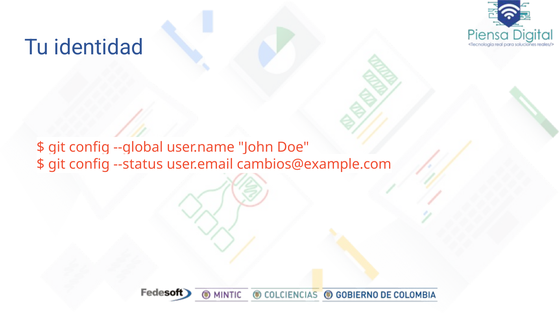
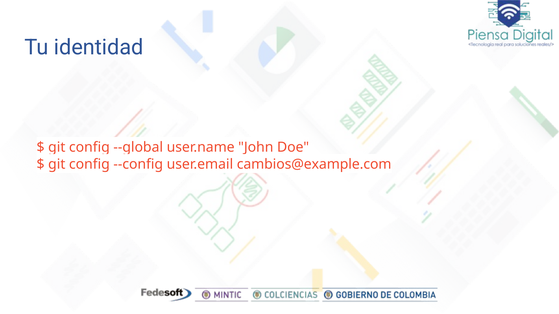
--status: --status -> --config
